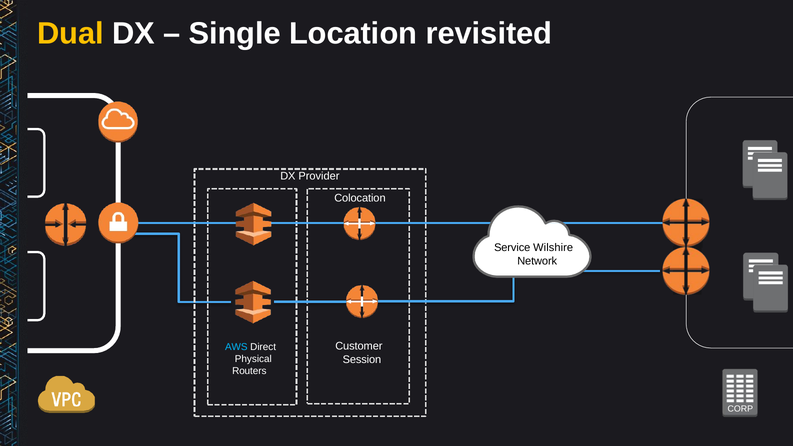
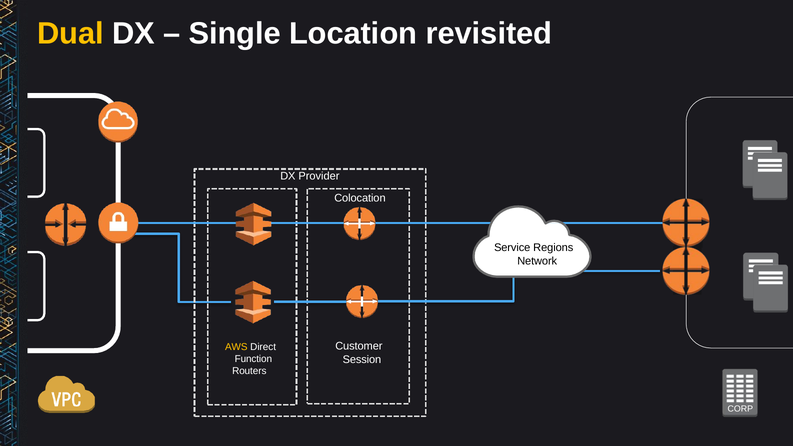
Wilshire: Wilshire -> Regions
AWS colour: light blue -> yellow
Physical: Physical -> Function
